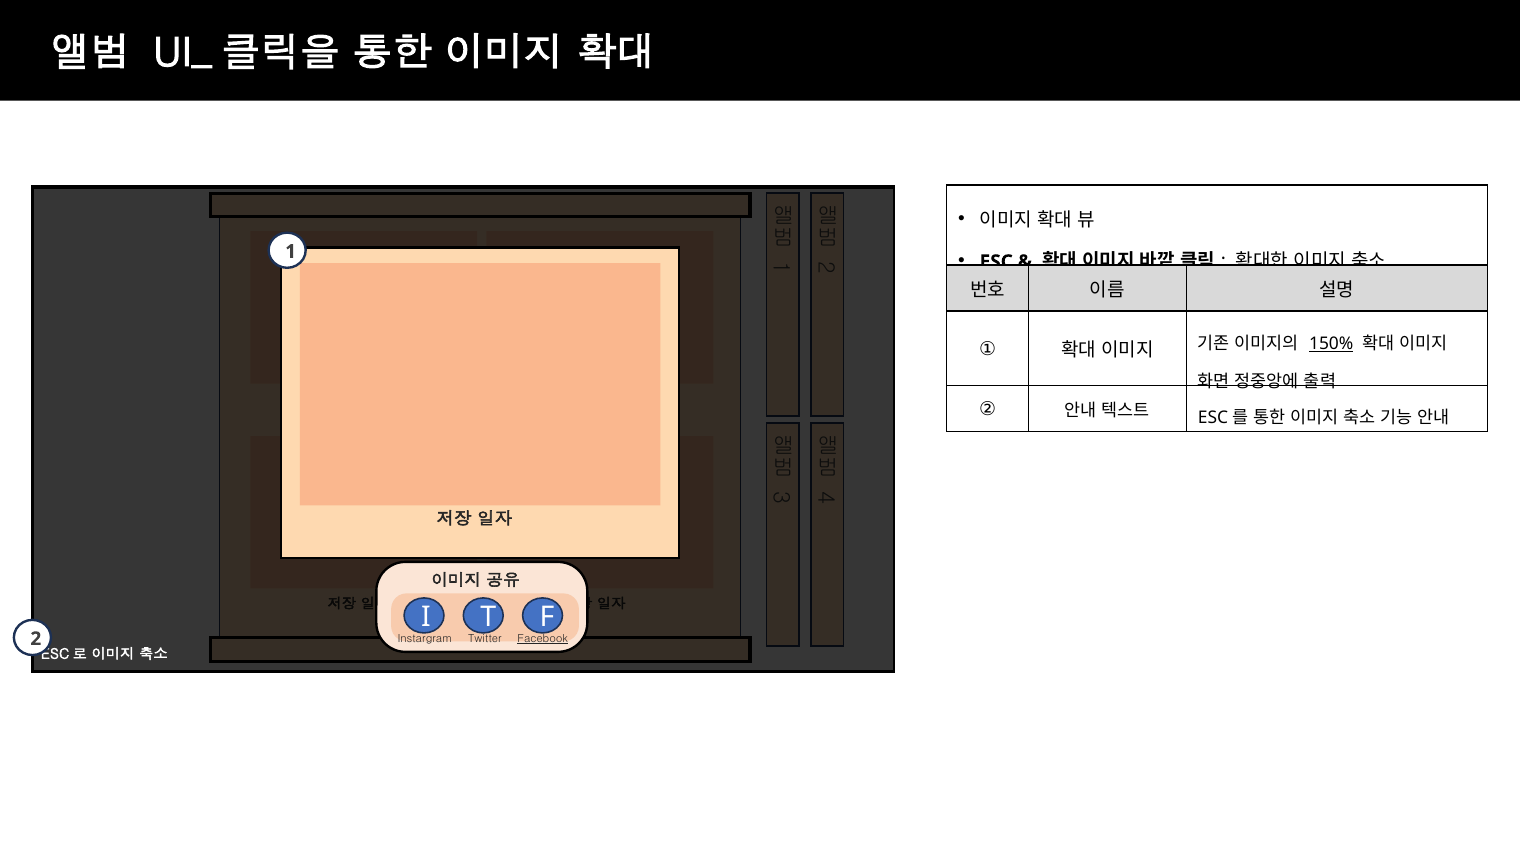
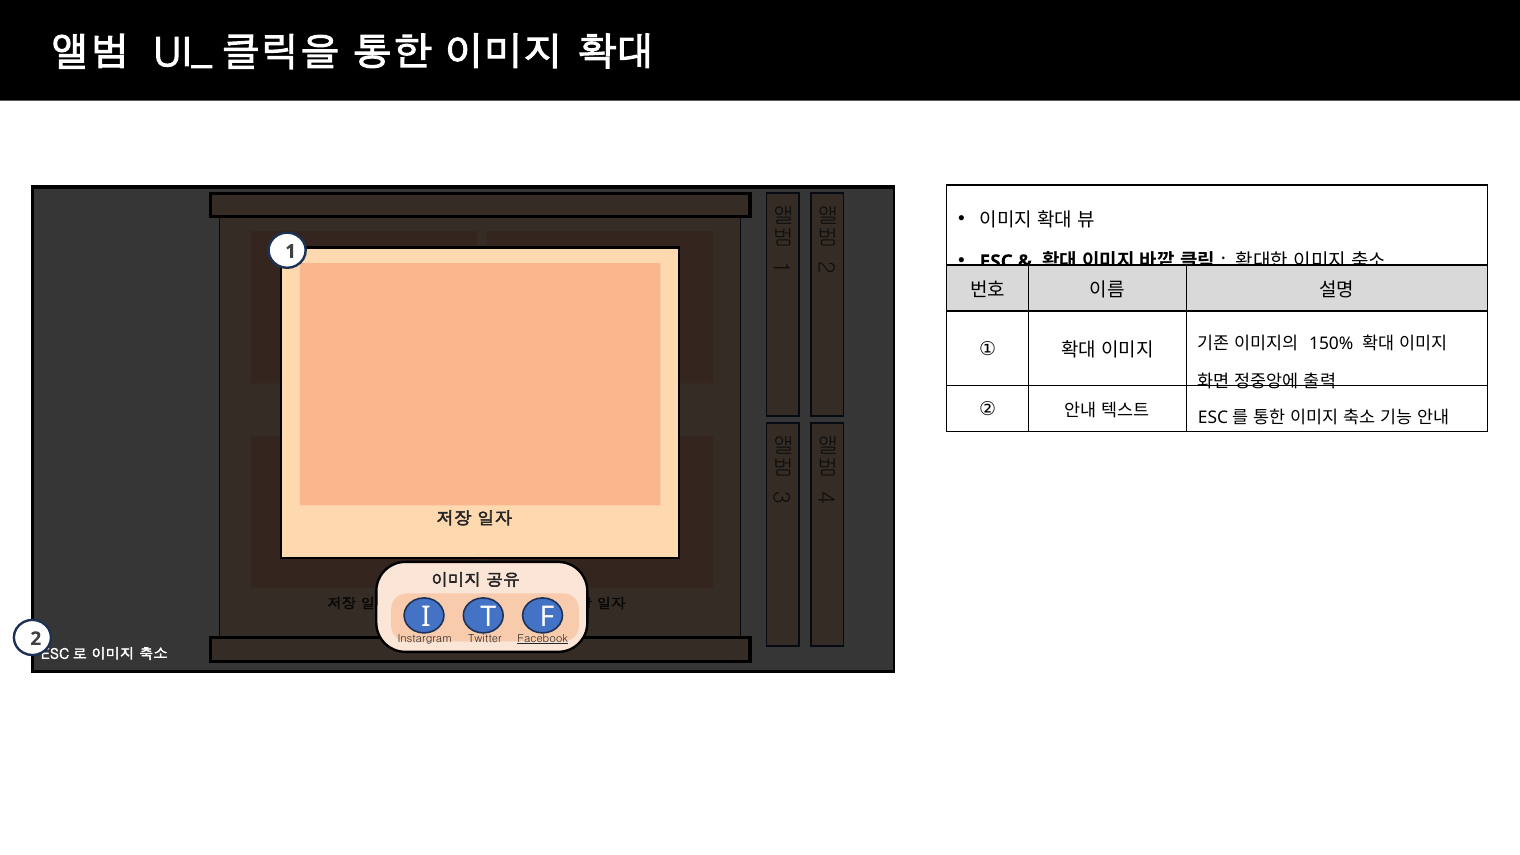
150% underline: present -> none
